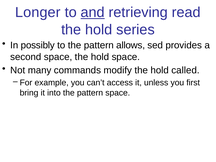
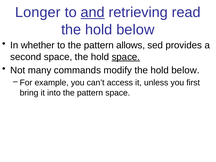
series at (136, 30): series -> below
possibly: possibly -> whether
space at (126, 57) underline: none -> present
modify the hold called: called -> below
